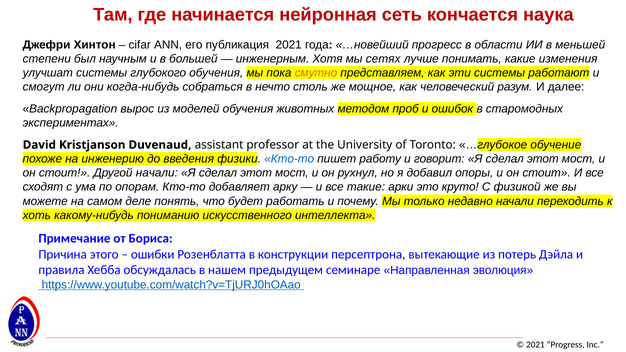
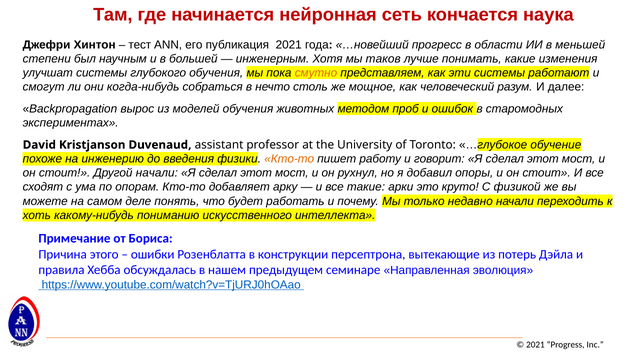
cifar: cifar -> тест
сетях: сетях -> таков
Кто-то at (289, 159) colour: blue -> orange
